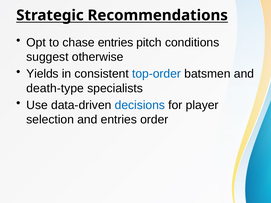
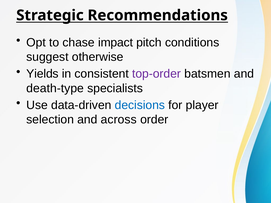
chase entries: entries -> impact
top-order colour: blue -> purple
and entries: entries -> across
